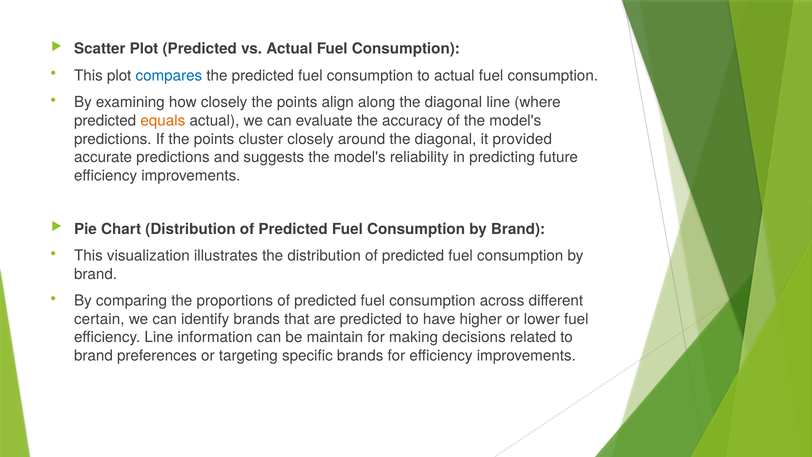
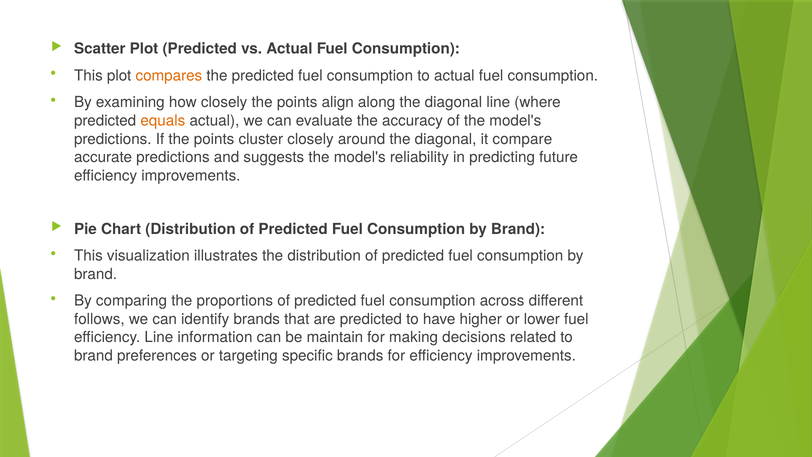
compares colour: blue -> orange
provided: provided -> compare
certain: certain -> follows
